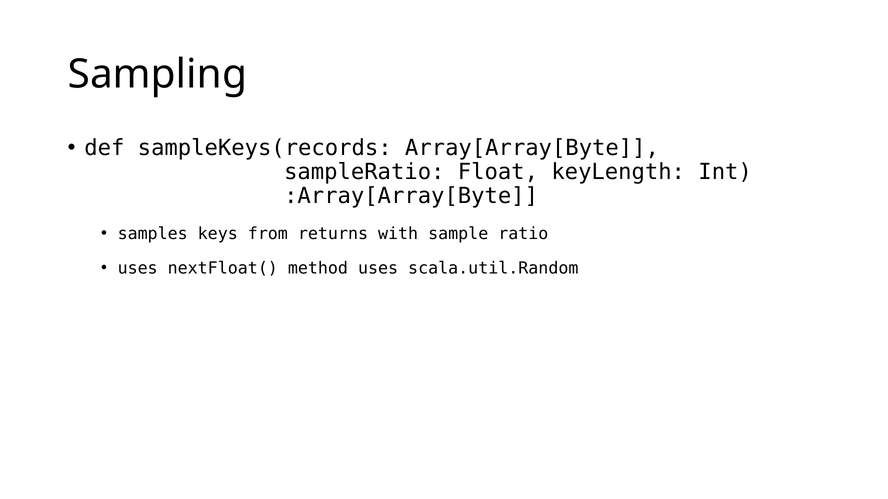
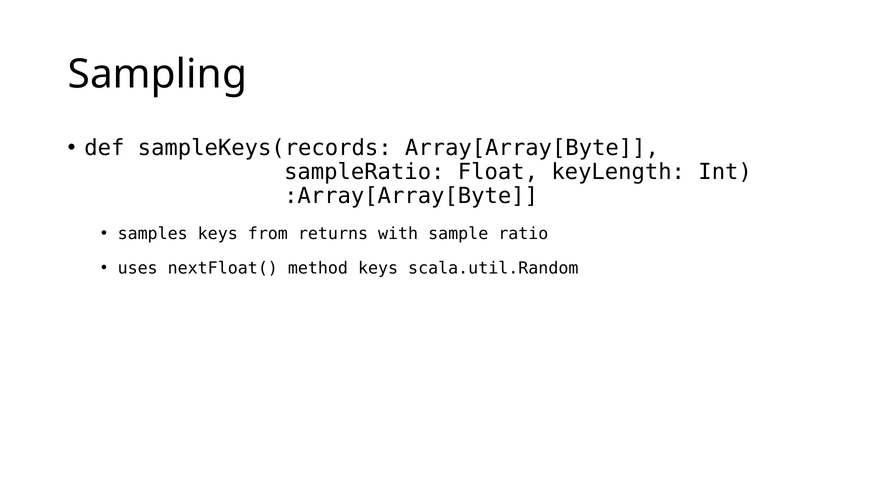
method uses: uses -> keys
